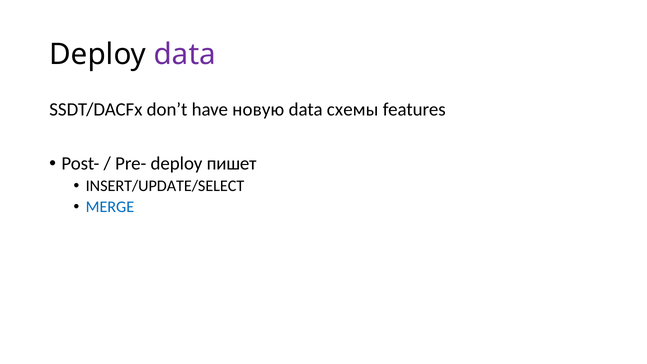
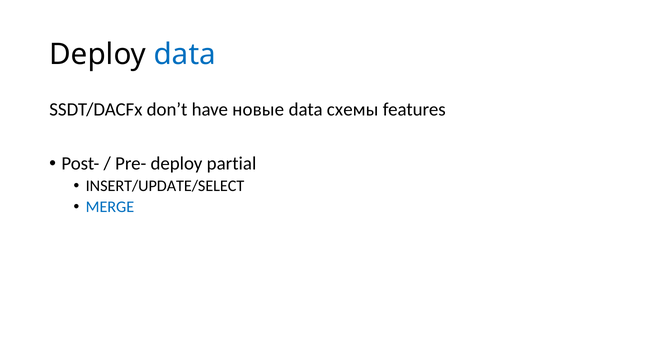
data at (185, 54) colour: purple -> blue
новую: новую -> новые
пишет: пишет -> partial
